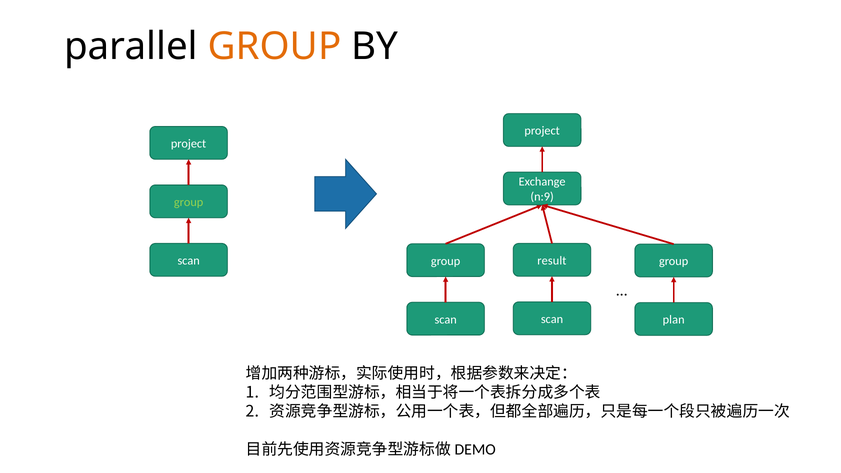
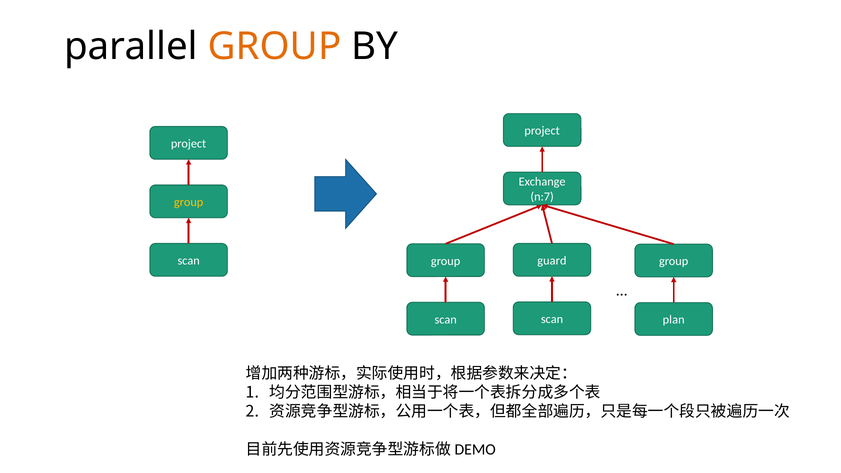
n:9: n:9 -> n:7
group at (189, 202) colour: light green -> yellow
result: result -> guard
